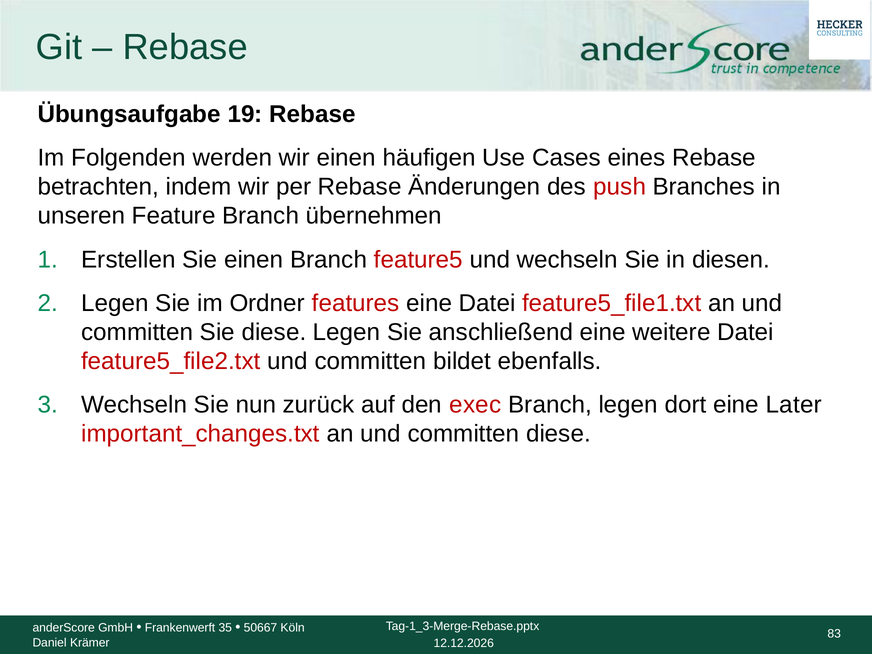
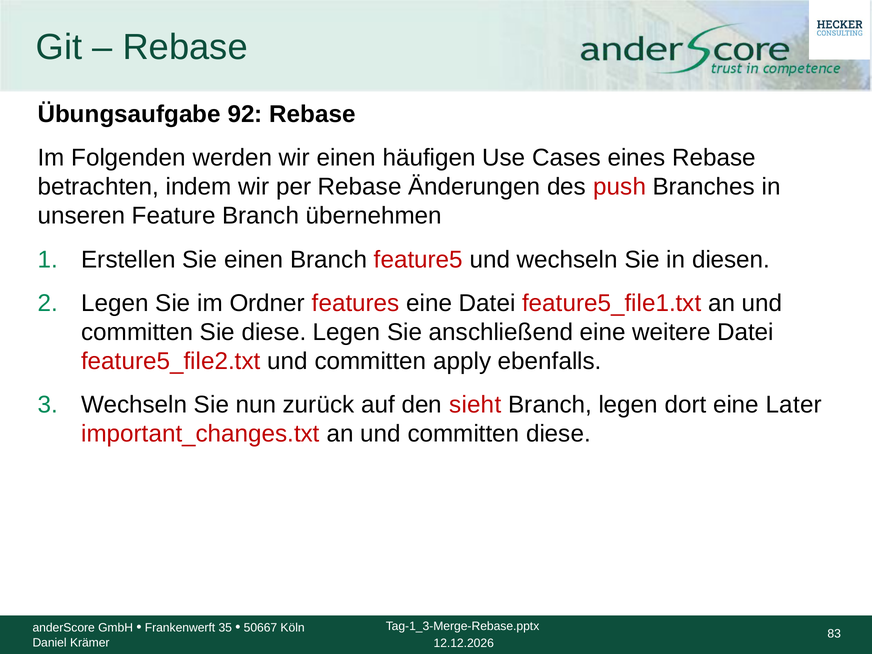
19: 19 -> 92
bildet: bildet -> apply
exec: exec -> sieht
